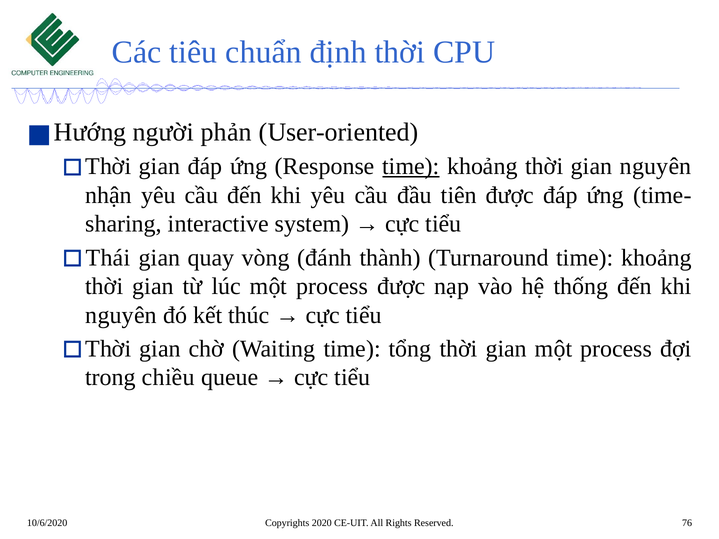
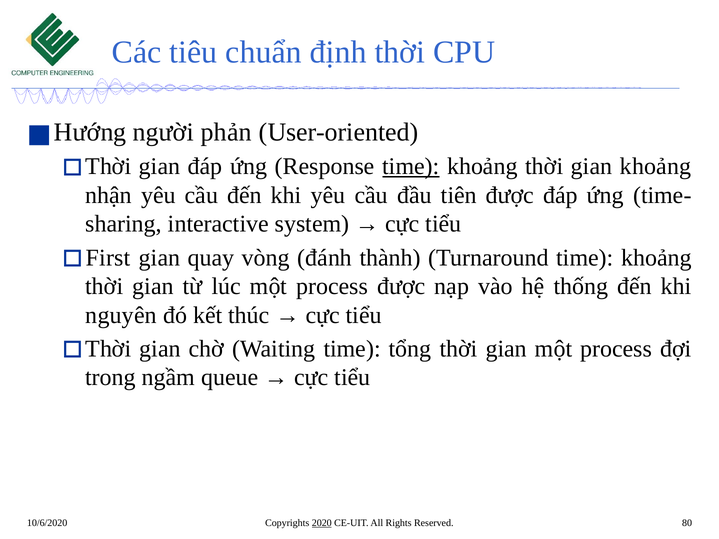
gian nguyên: nguyên -> khoảng
Thái: Thái -> First
chiều: chiều -> ngầm
2020 underline: none -> present
76: 76 -> 80
